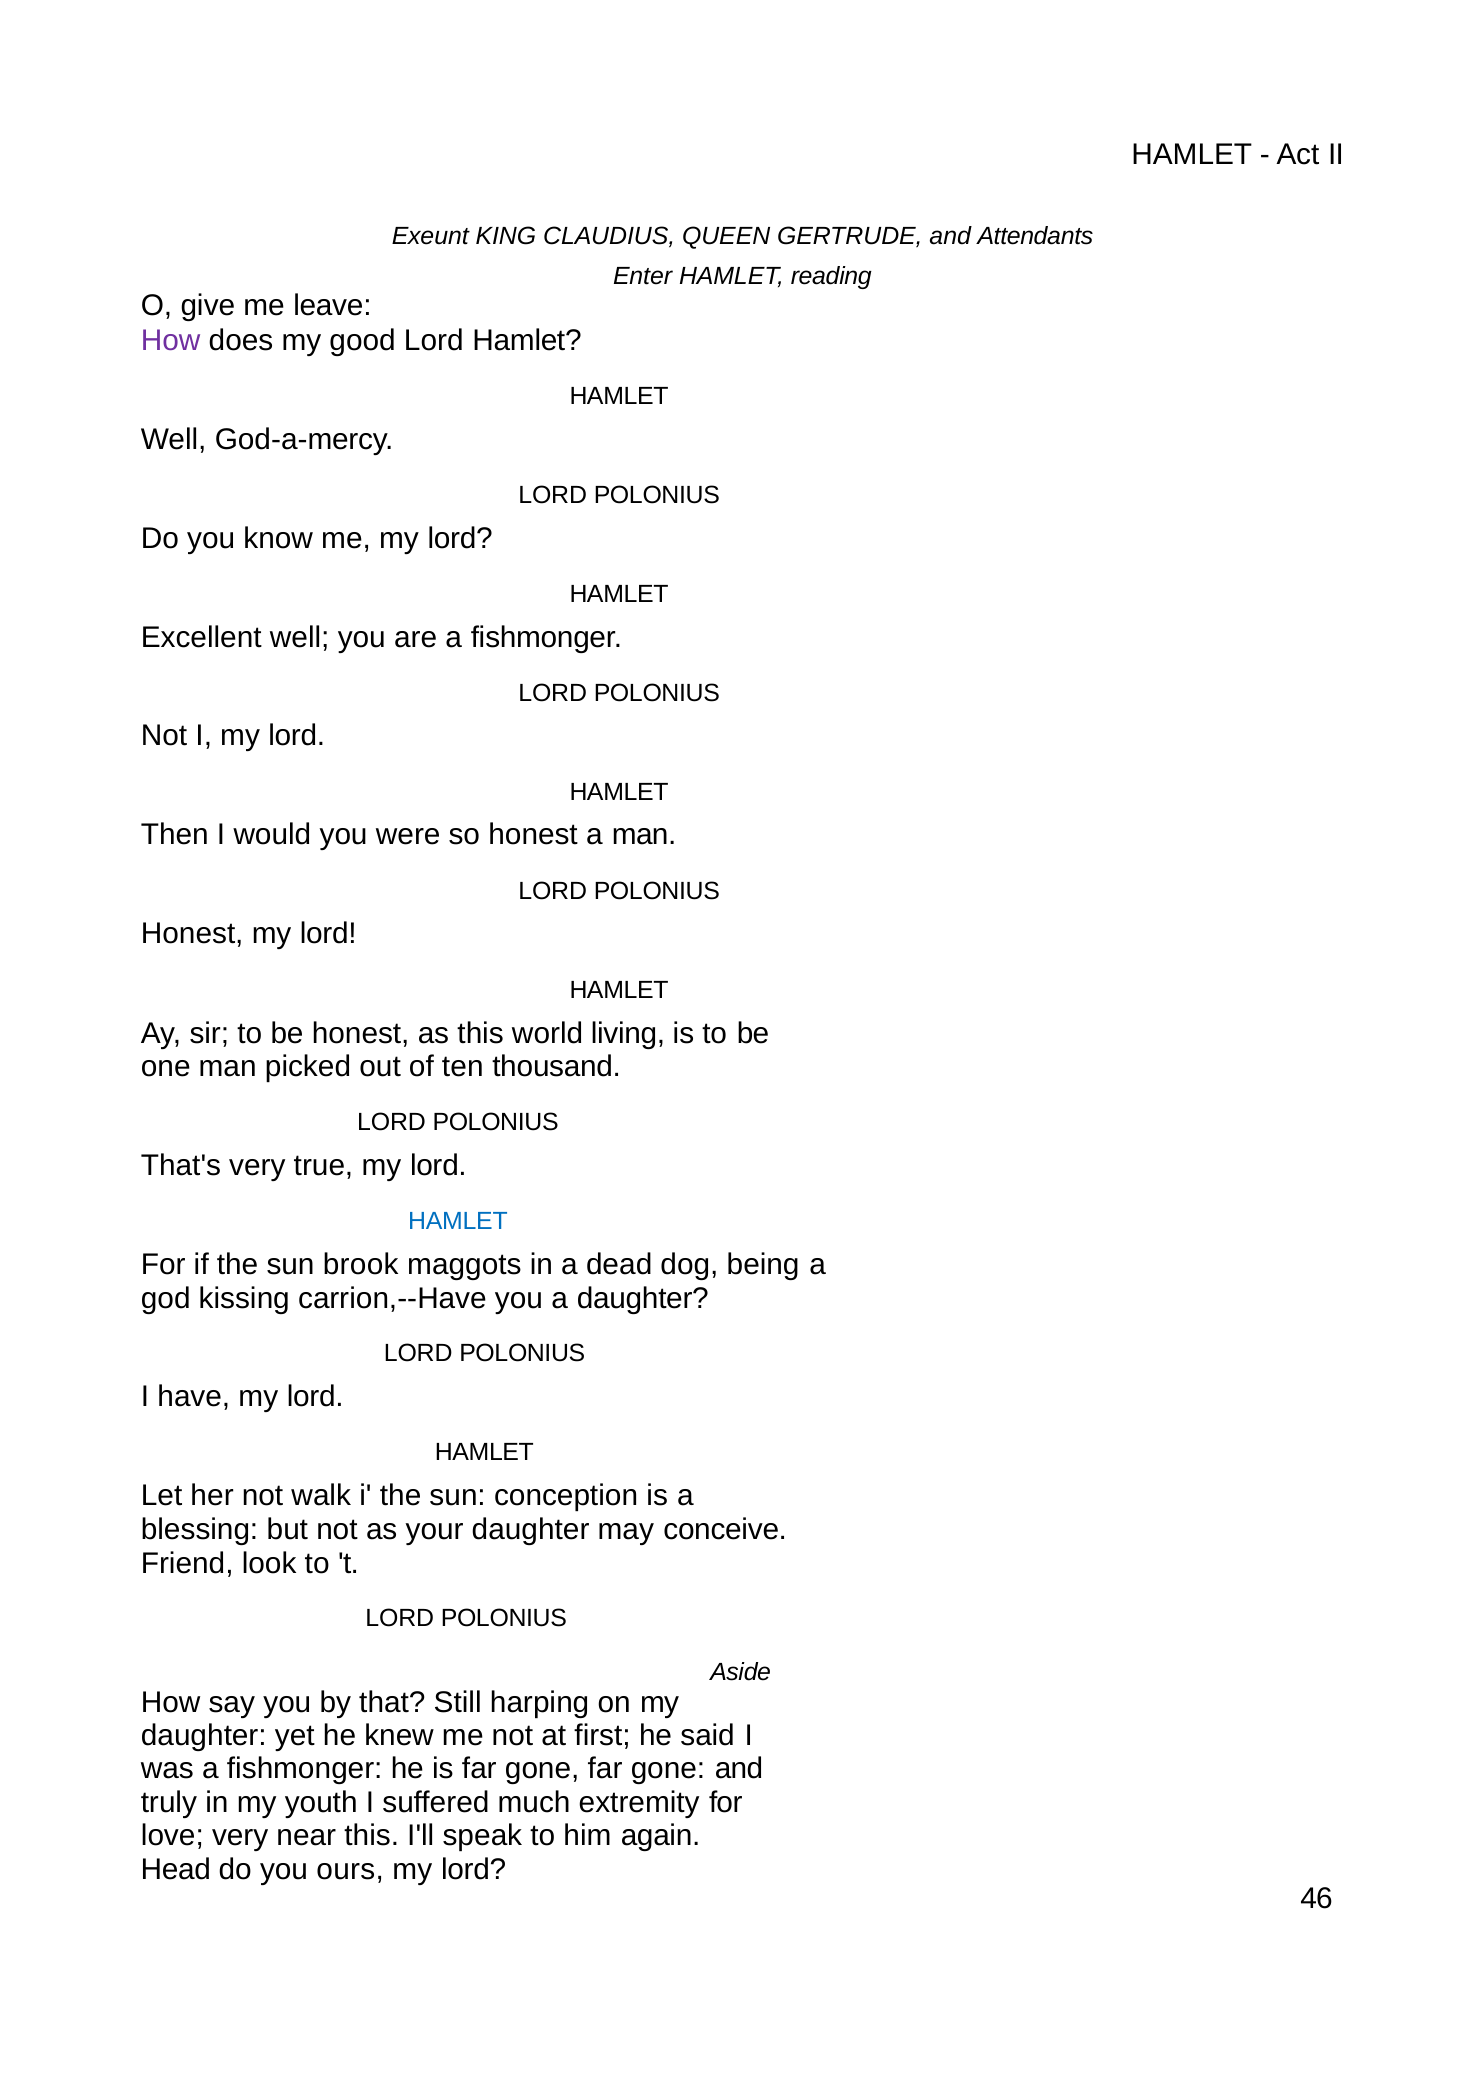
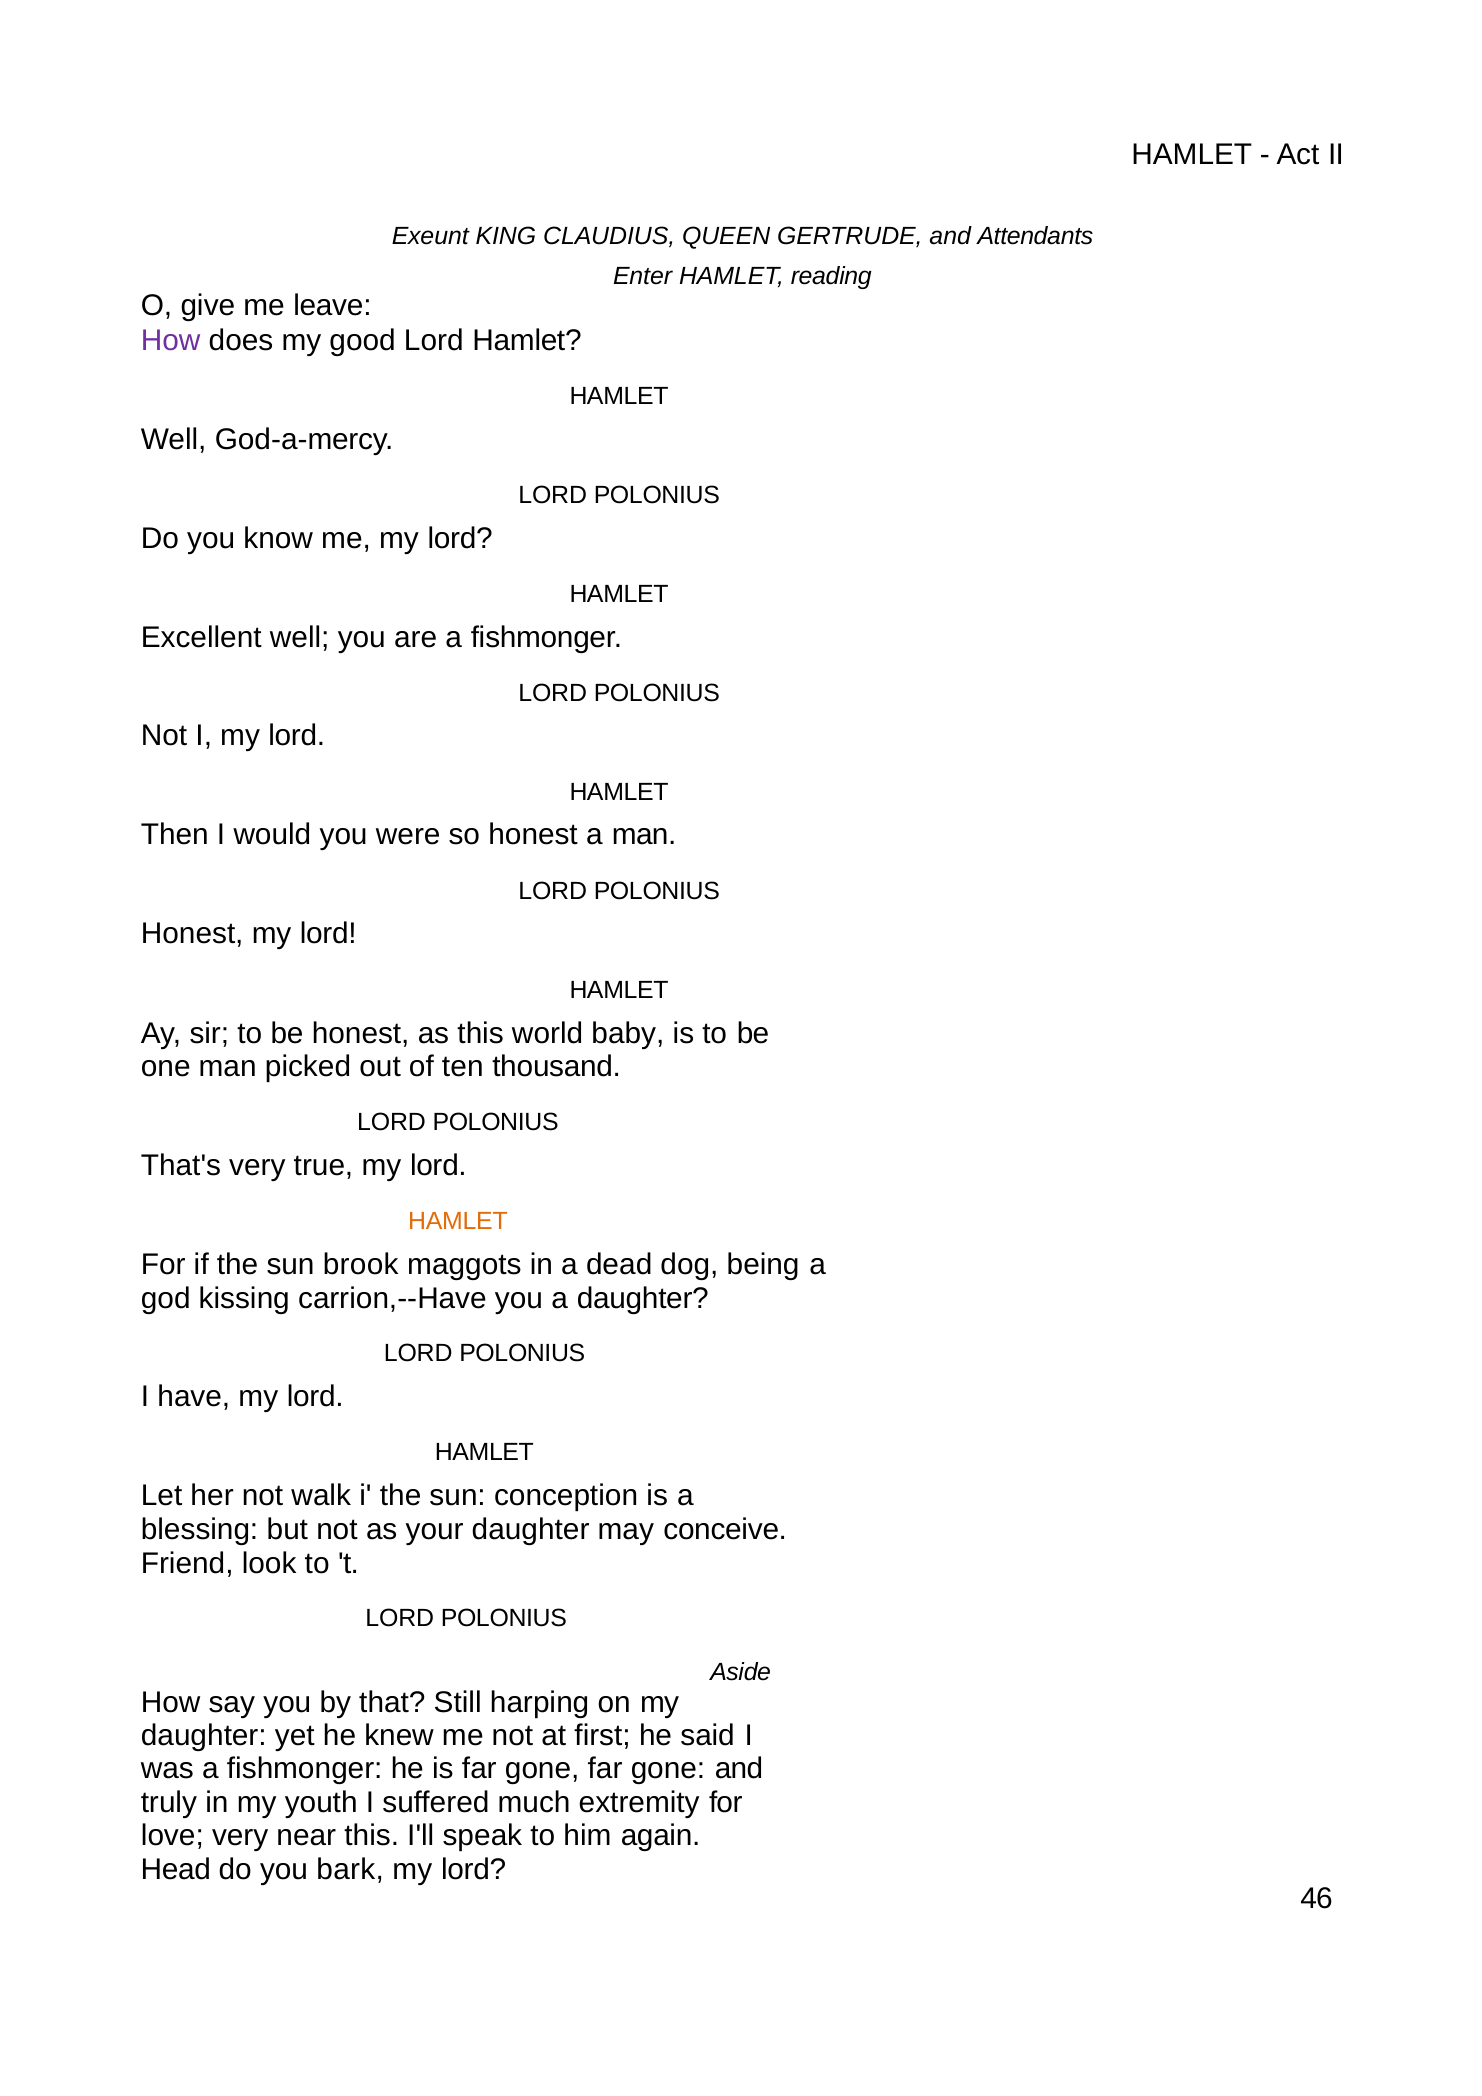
living: living -> baby
HAMLET at (458, 1221) colour: blue -> orange
ours: ours -> bark
